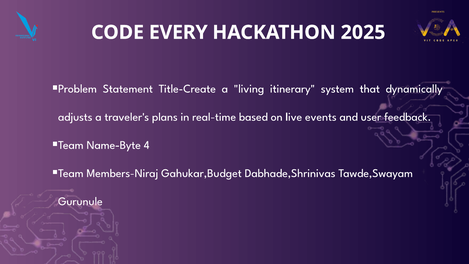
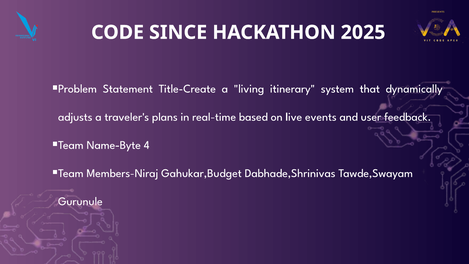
EVERY: EVERY -> SINCE
